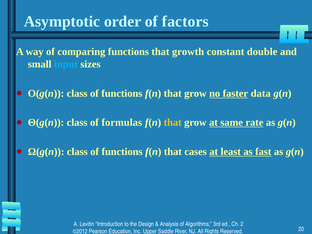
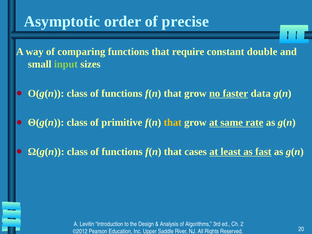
factors: factors -> precise
growth: growth -> require
input colour: light blue -> light green
formulas: formulas -> primitive
